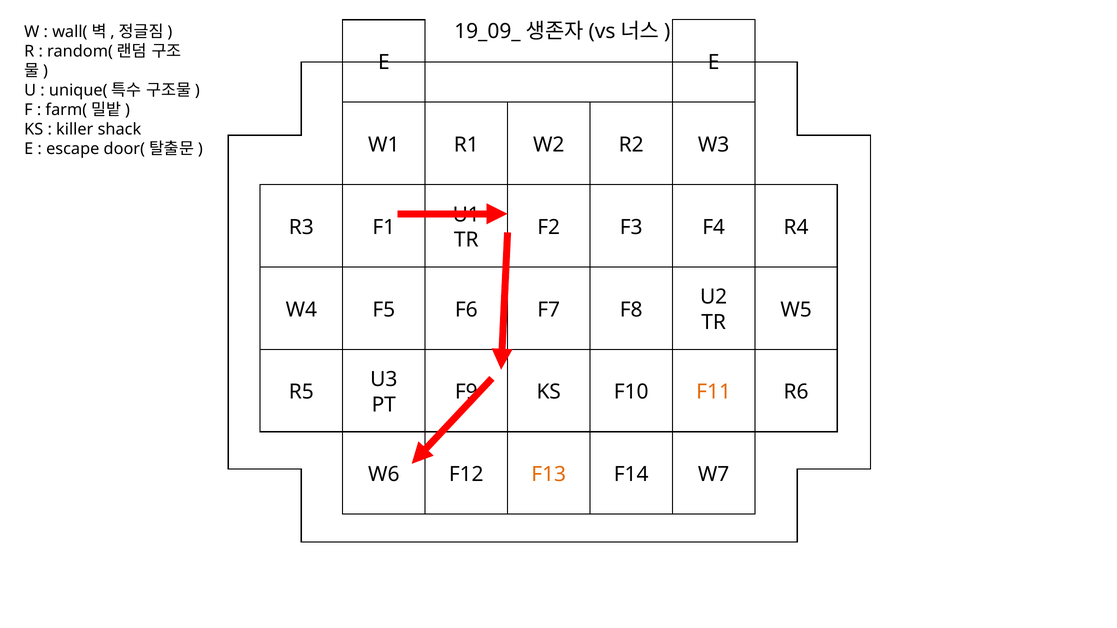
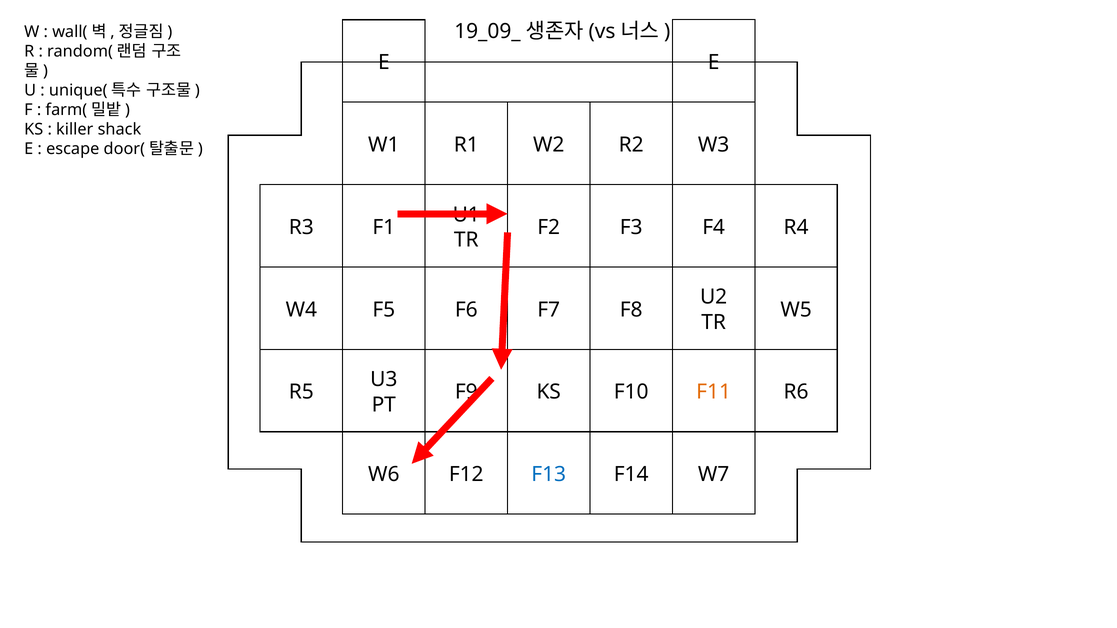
F13 colour: orange -> blue
